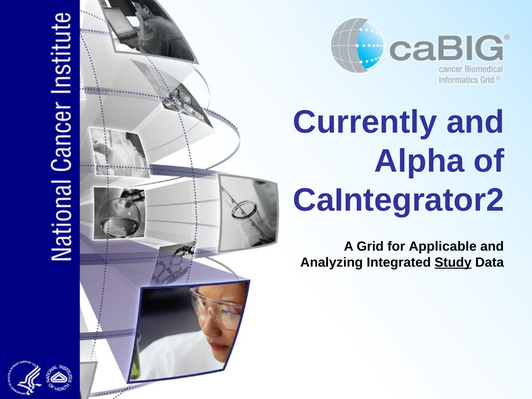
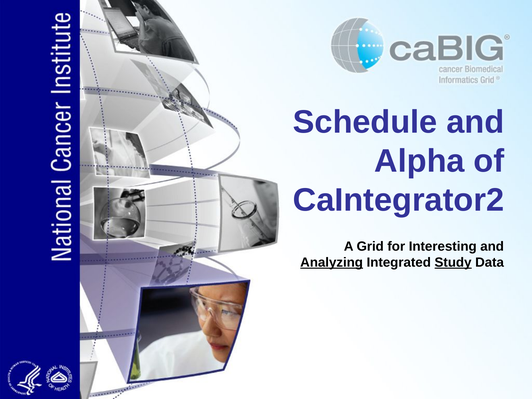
Currently: Currently -> Schedule
Applicable: Applicable -> Interesting
Analyzing underline: none -> present
